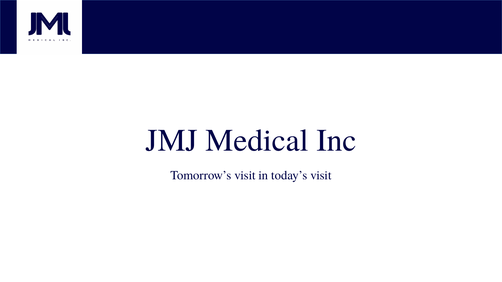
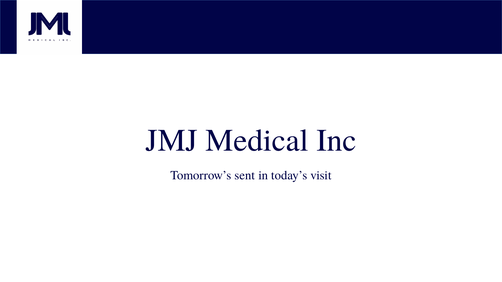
Tomorrow’s visit: visit -> sent
